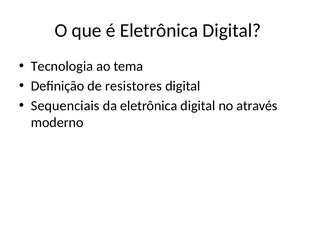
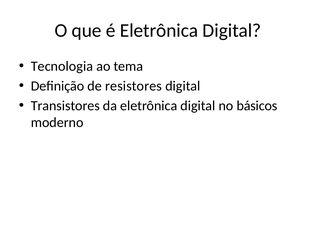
Sequenciais: Sequenciais -> Transistores
através: através -> básicos
